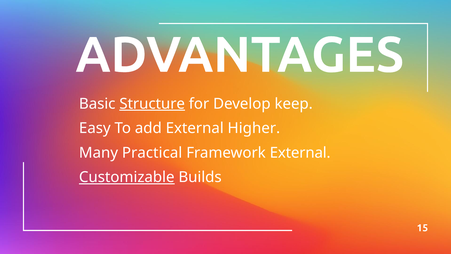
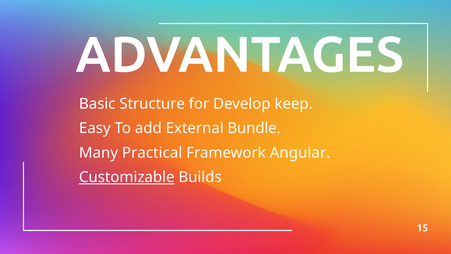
Structure underline: present -> none
Higher: Higher -> Bundle
Framework External: External -> Angular
